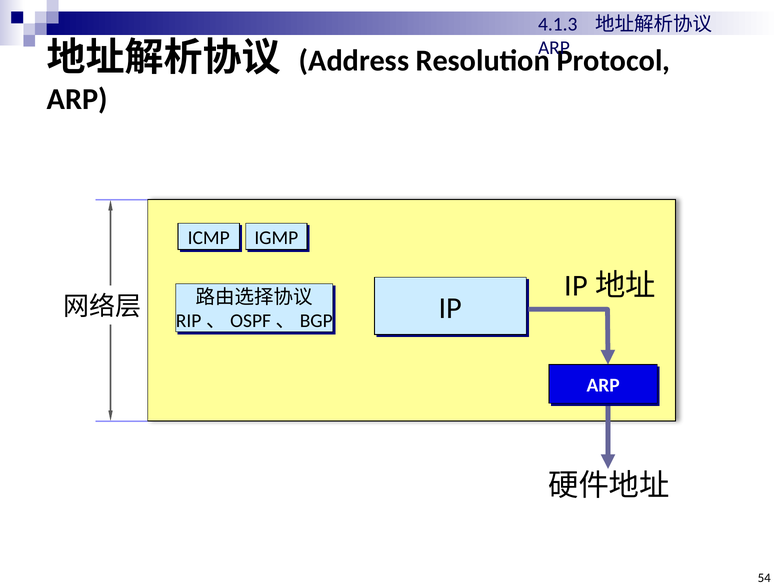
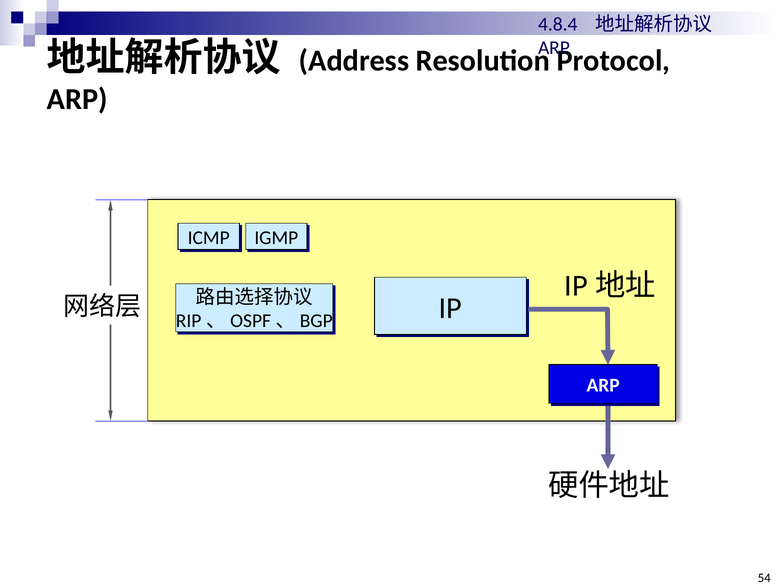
4.1.3: 4.1.3 -> 4.8.4
